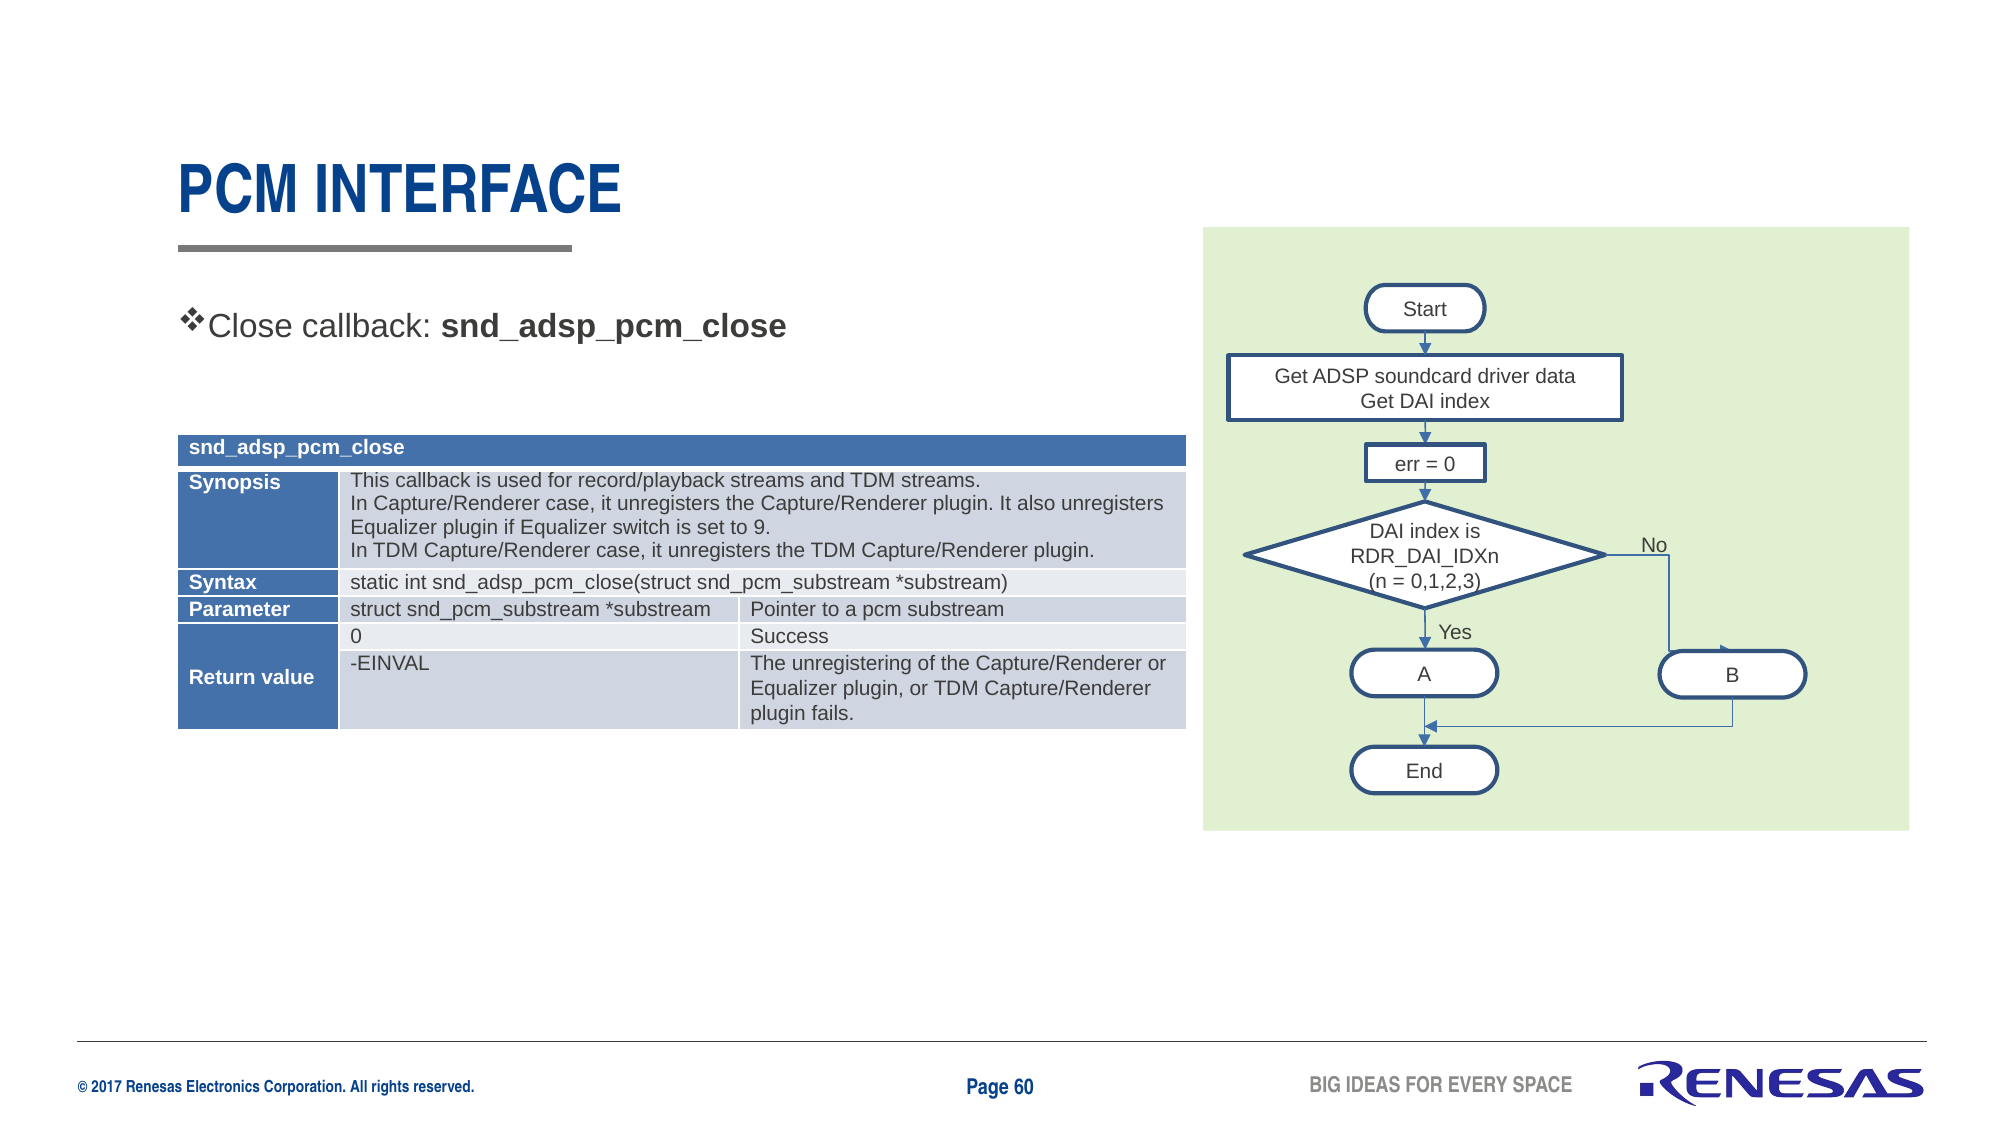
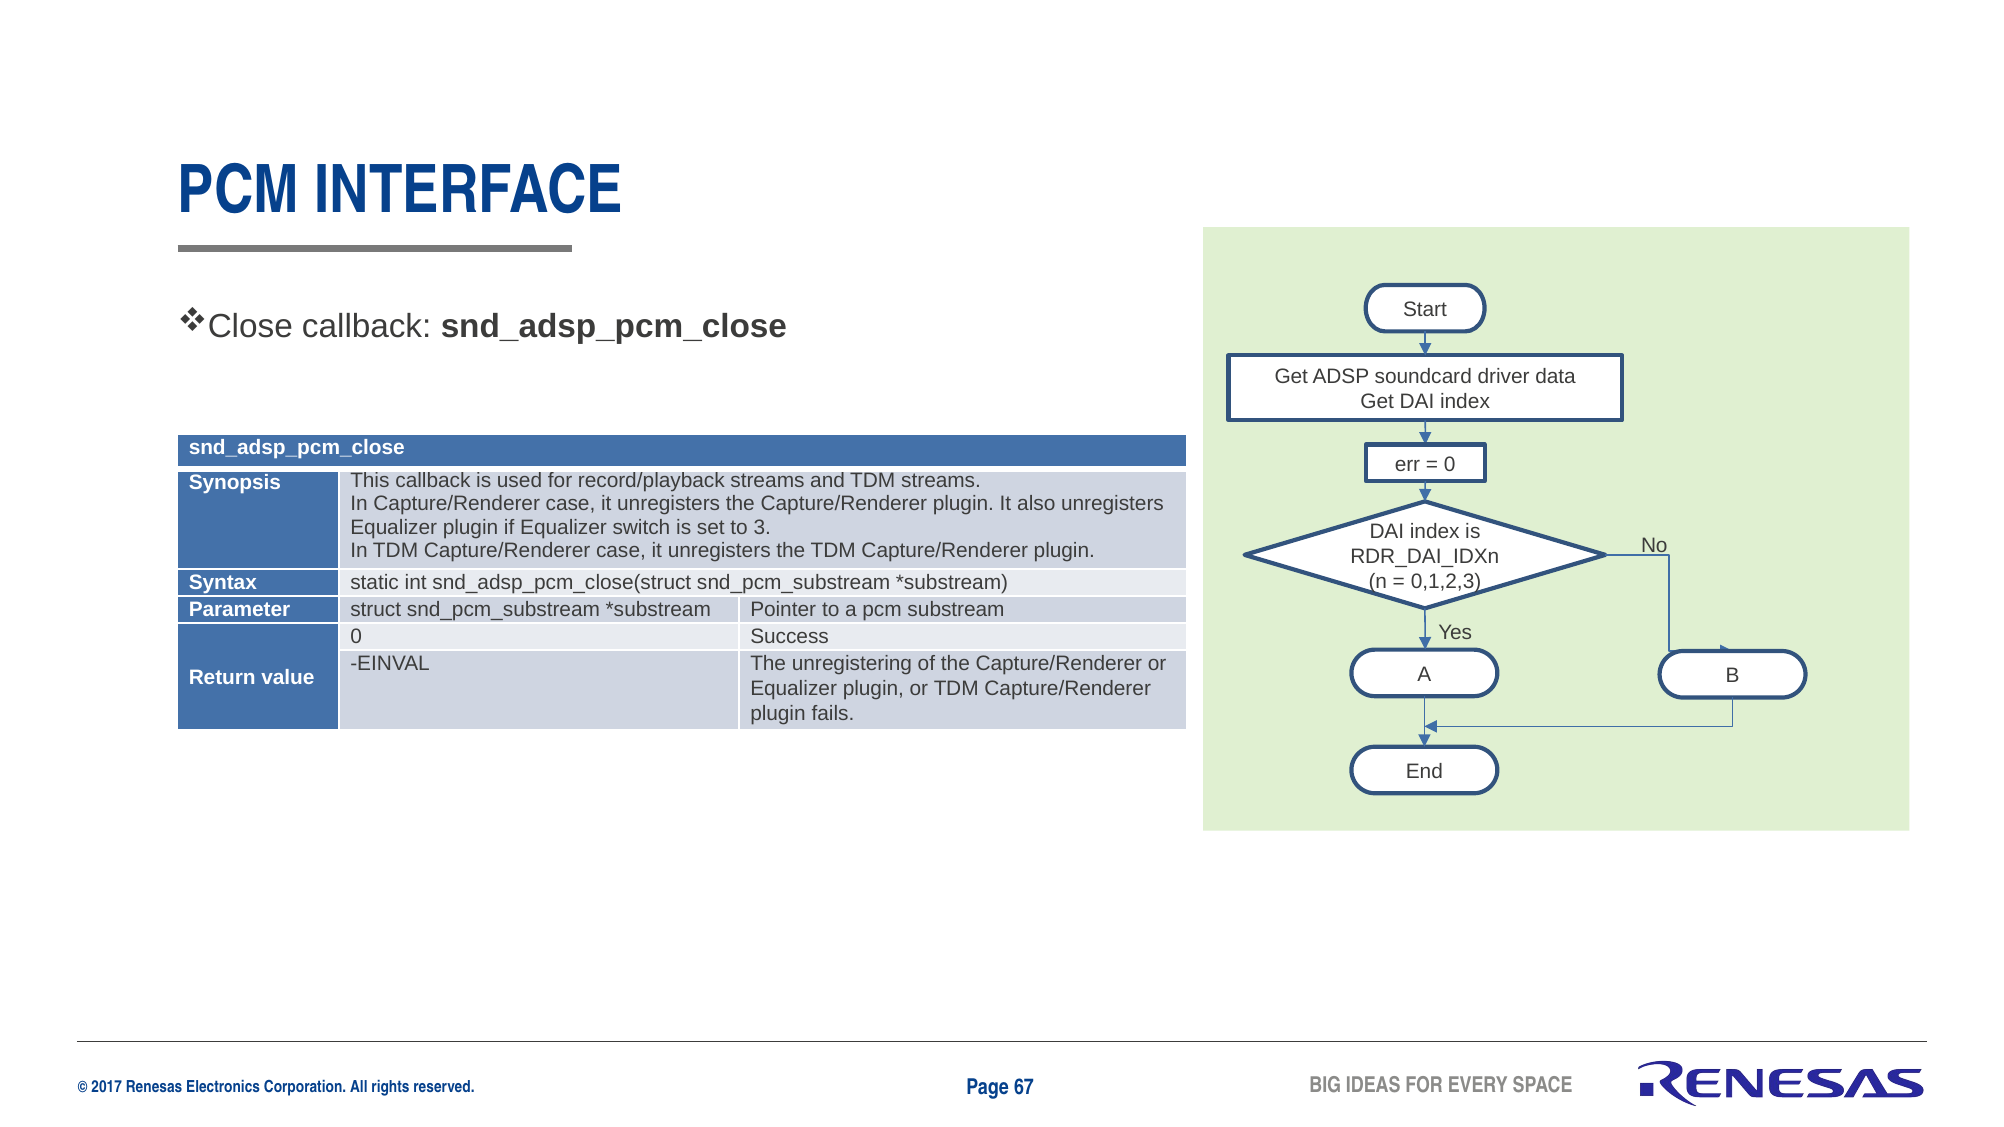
9: 9 -> 3
60: 60 -> 67
